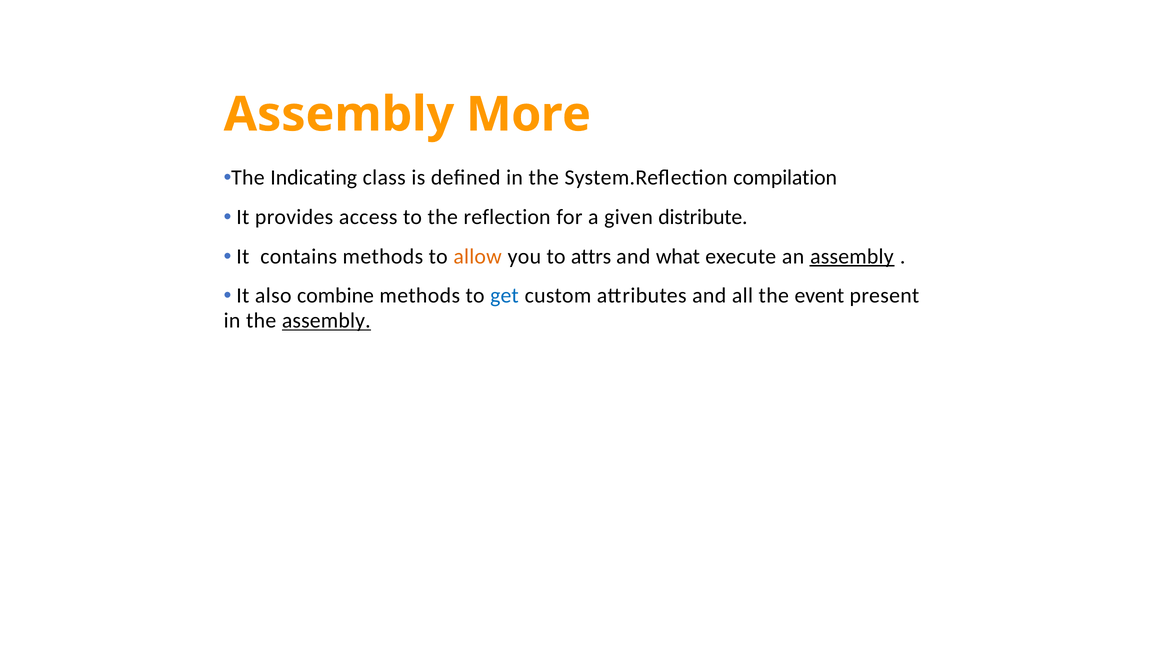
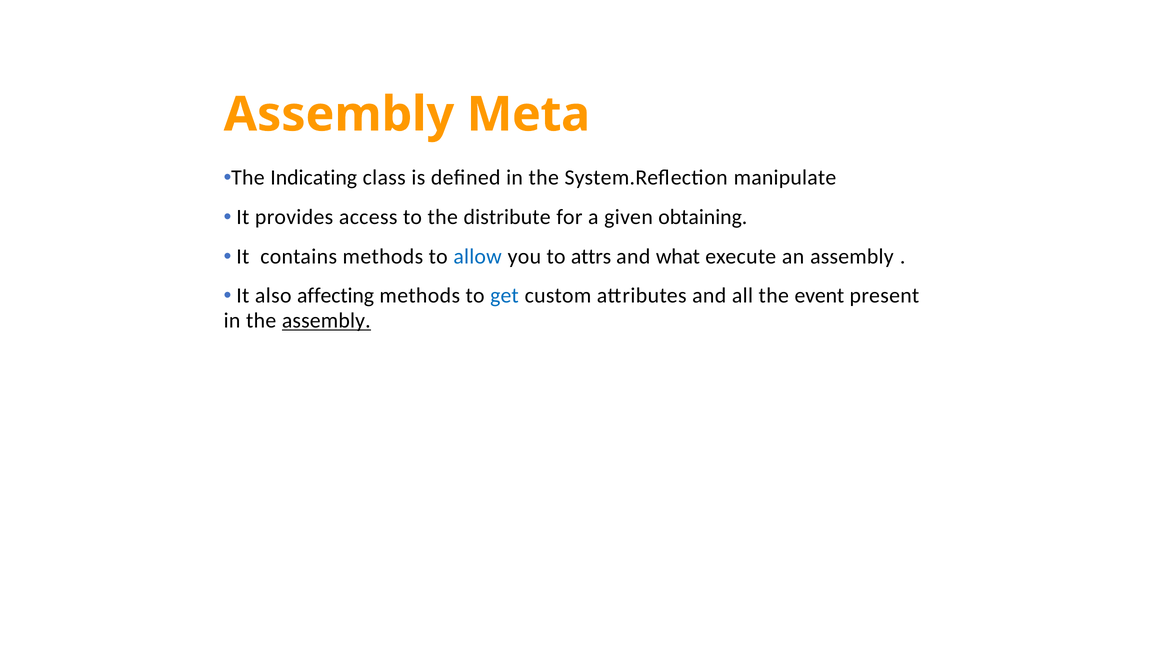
More: More -> Meta
compilation: compilation -> manipulate
reflection: reflection -> distribute
distribute: distribute -> obtaining
allow colour: orange -> blue
assembly at (852, 256) underline: present -> none
combine: combine -> affecting
